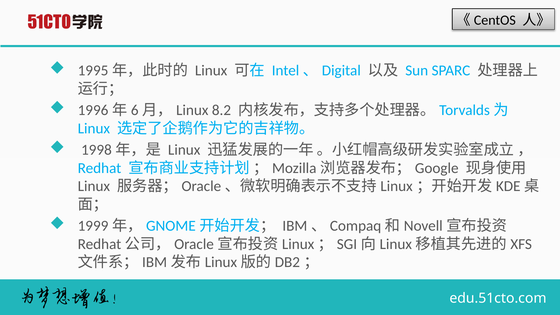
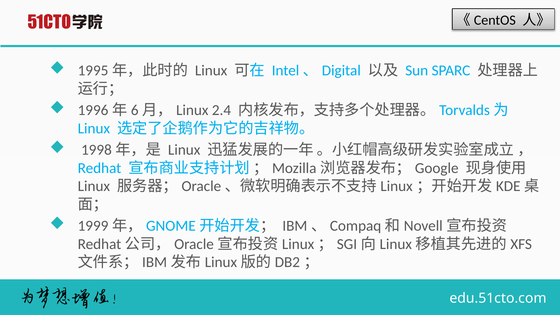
8.2: 8.2 -> 2.4
